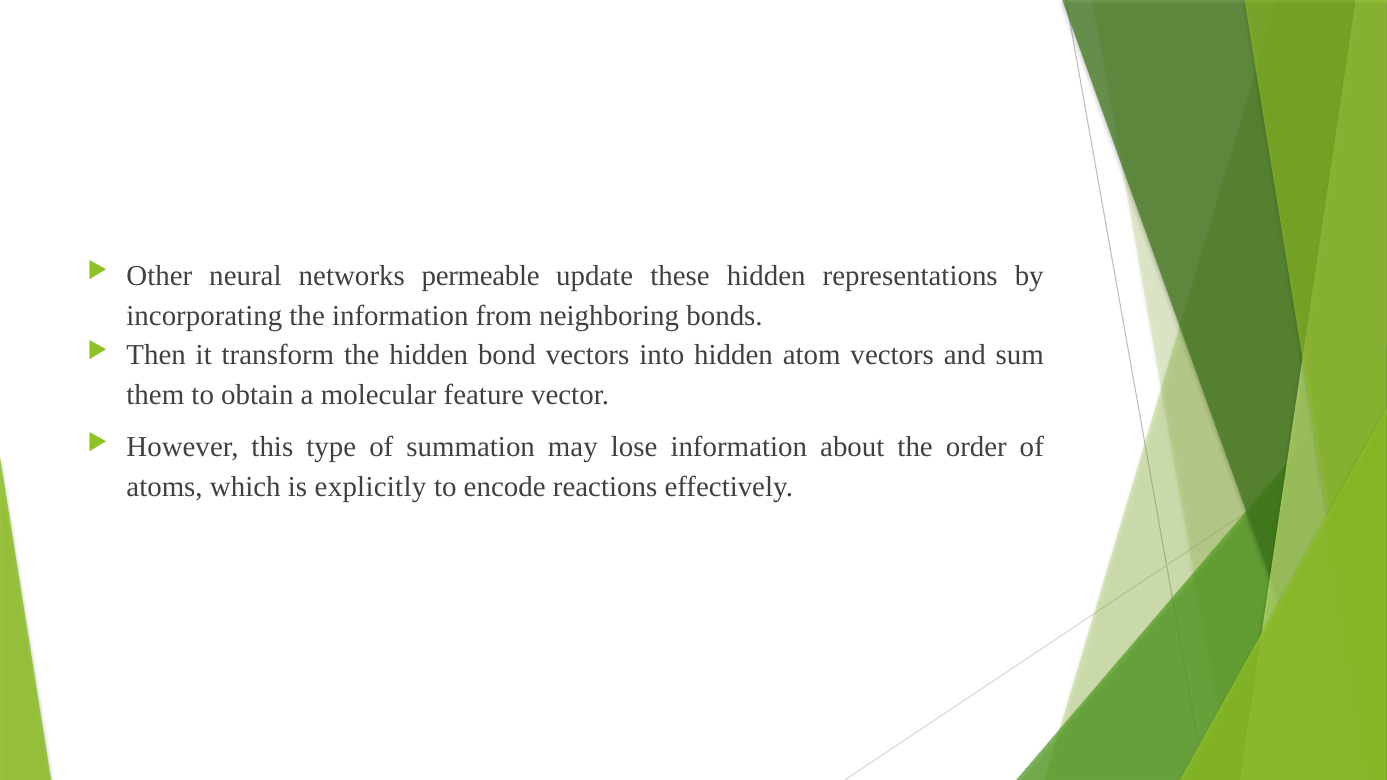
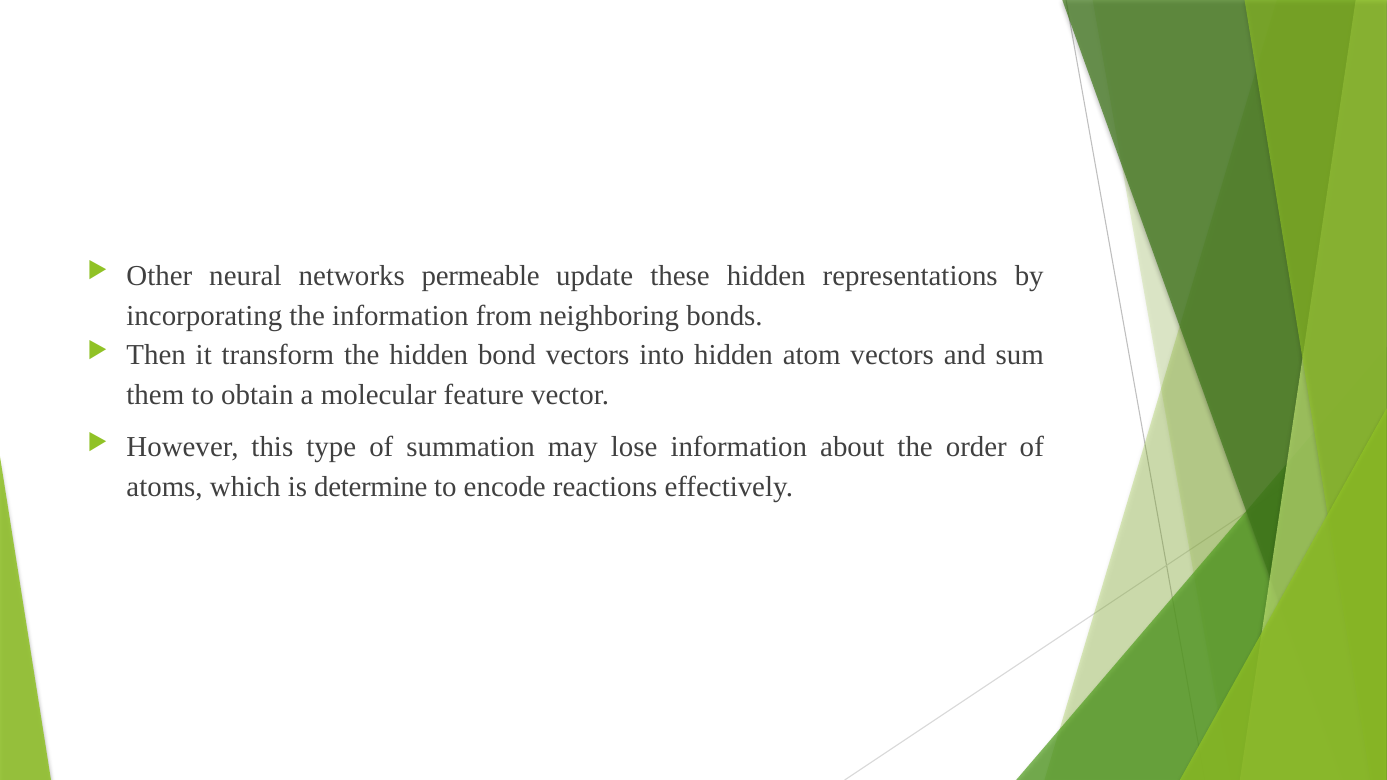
explicitly: explicitly -> determine
